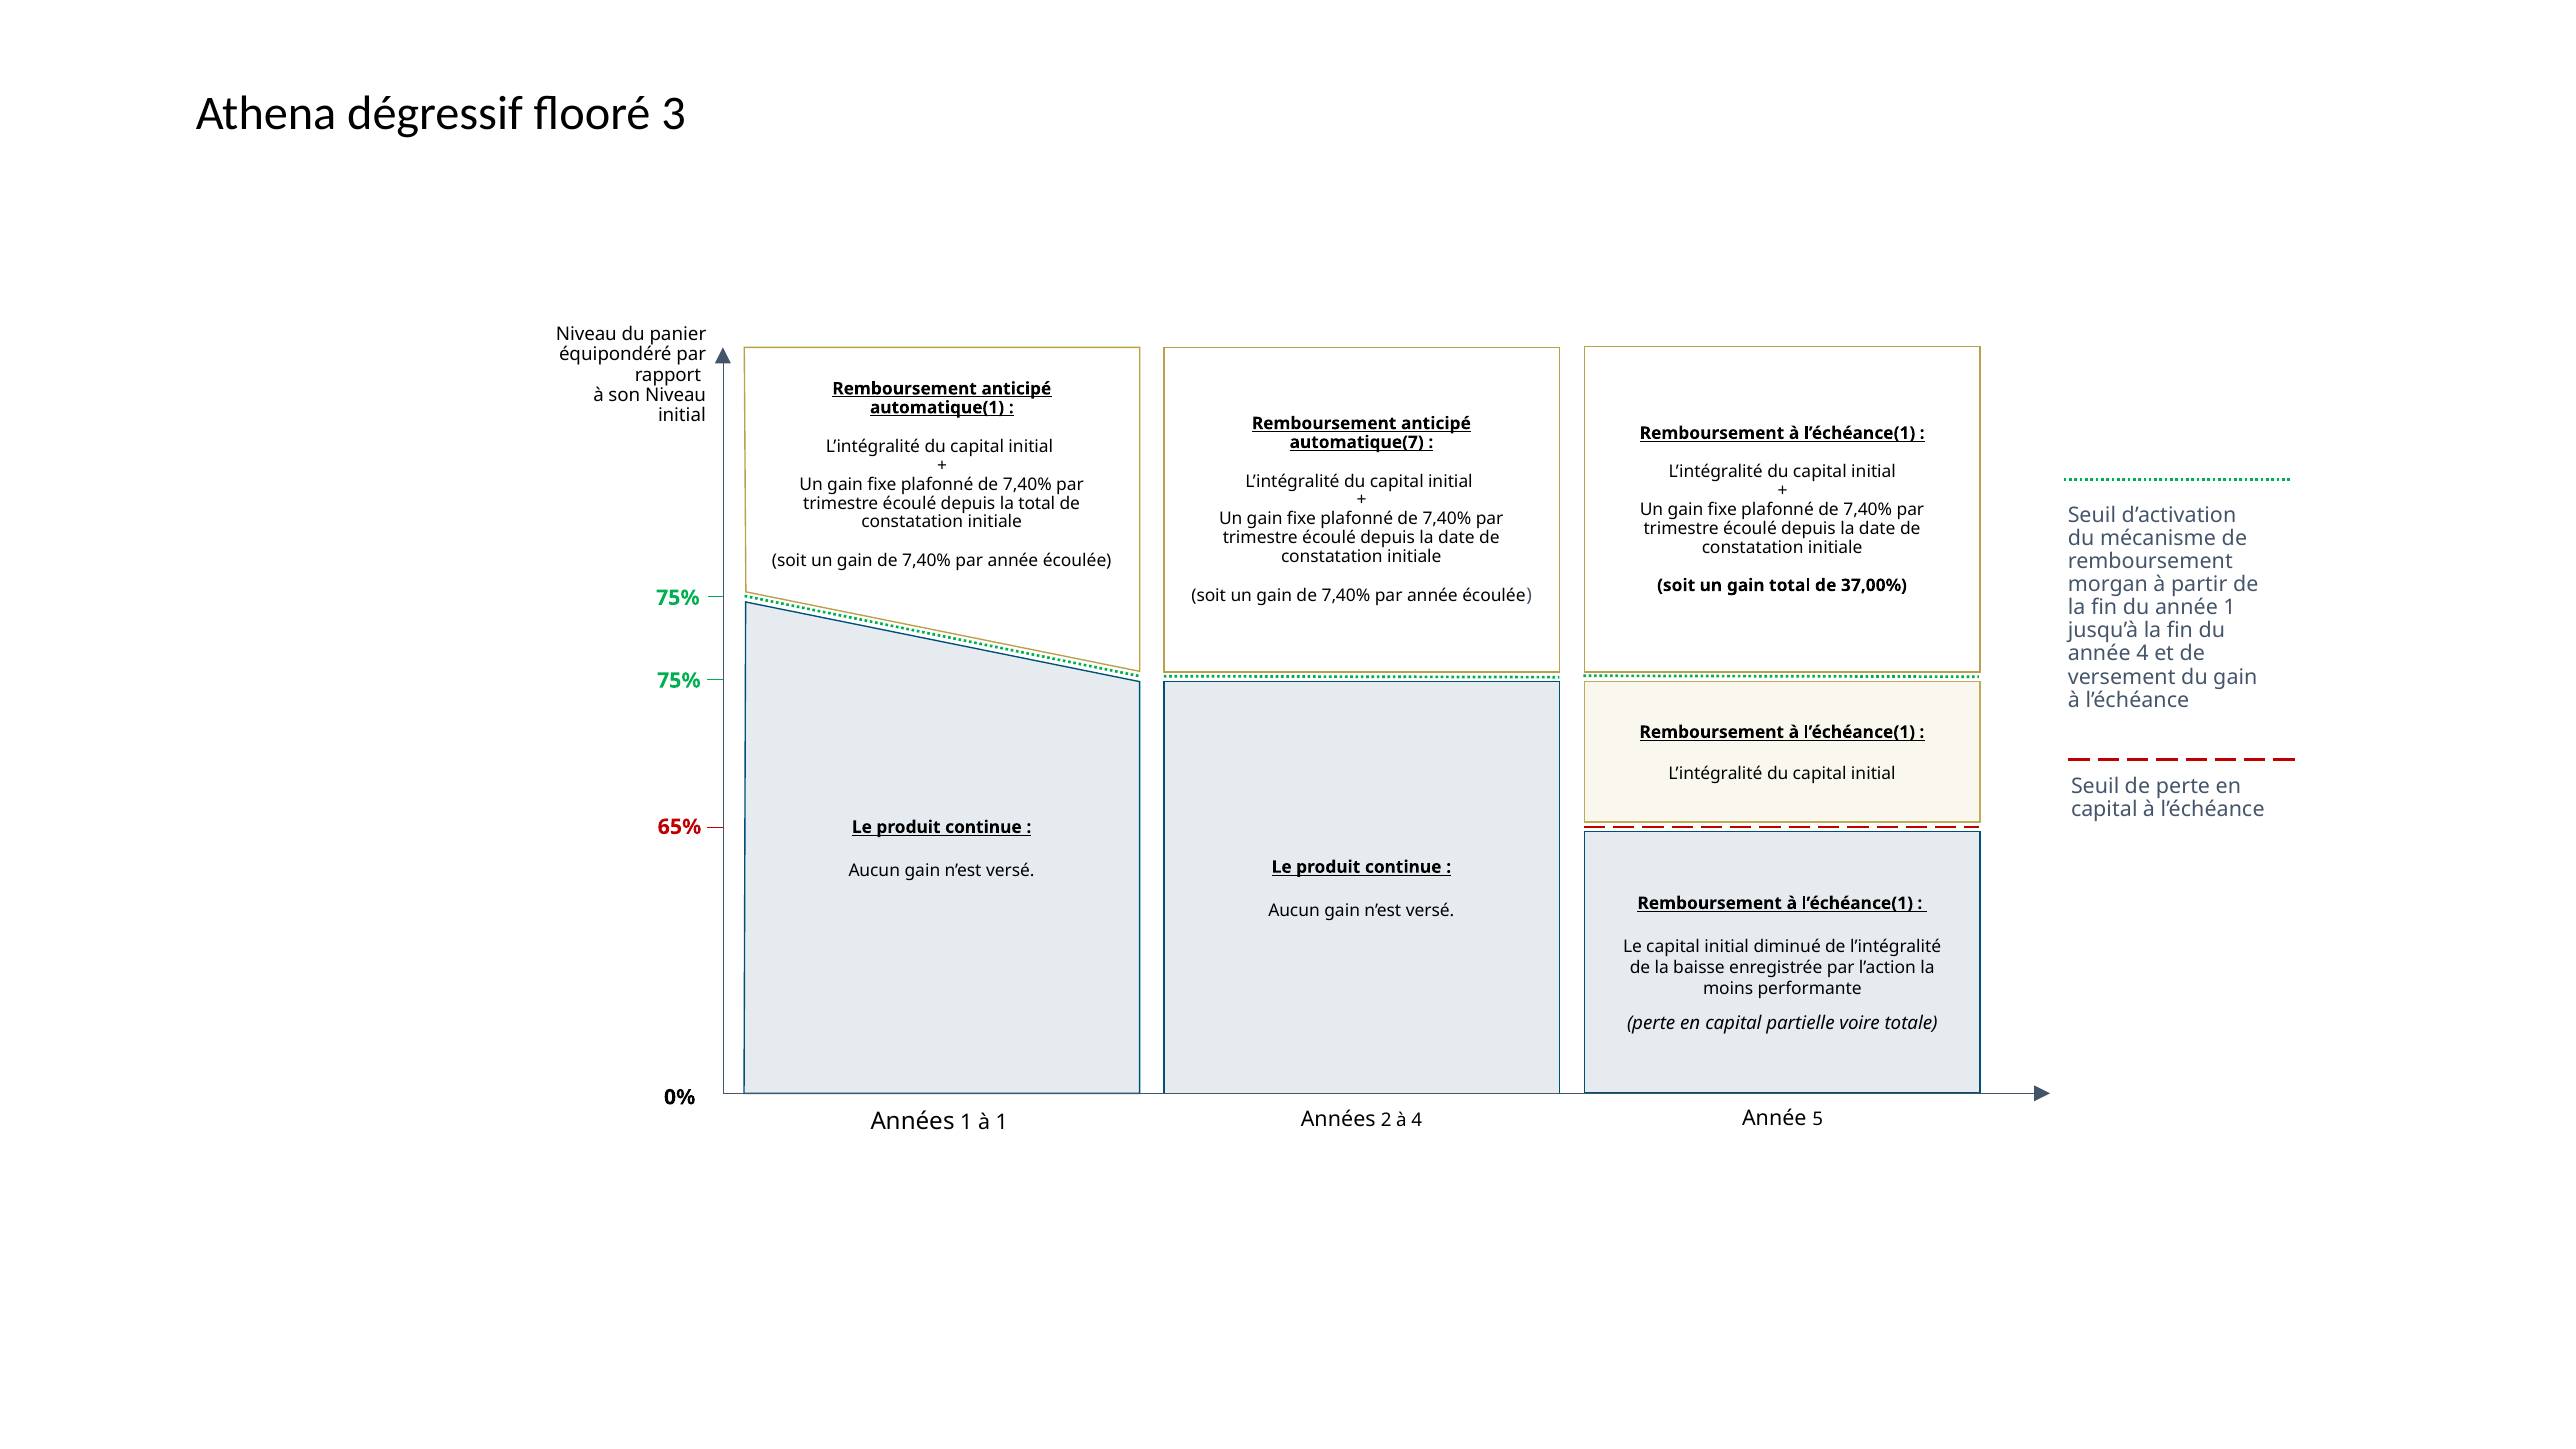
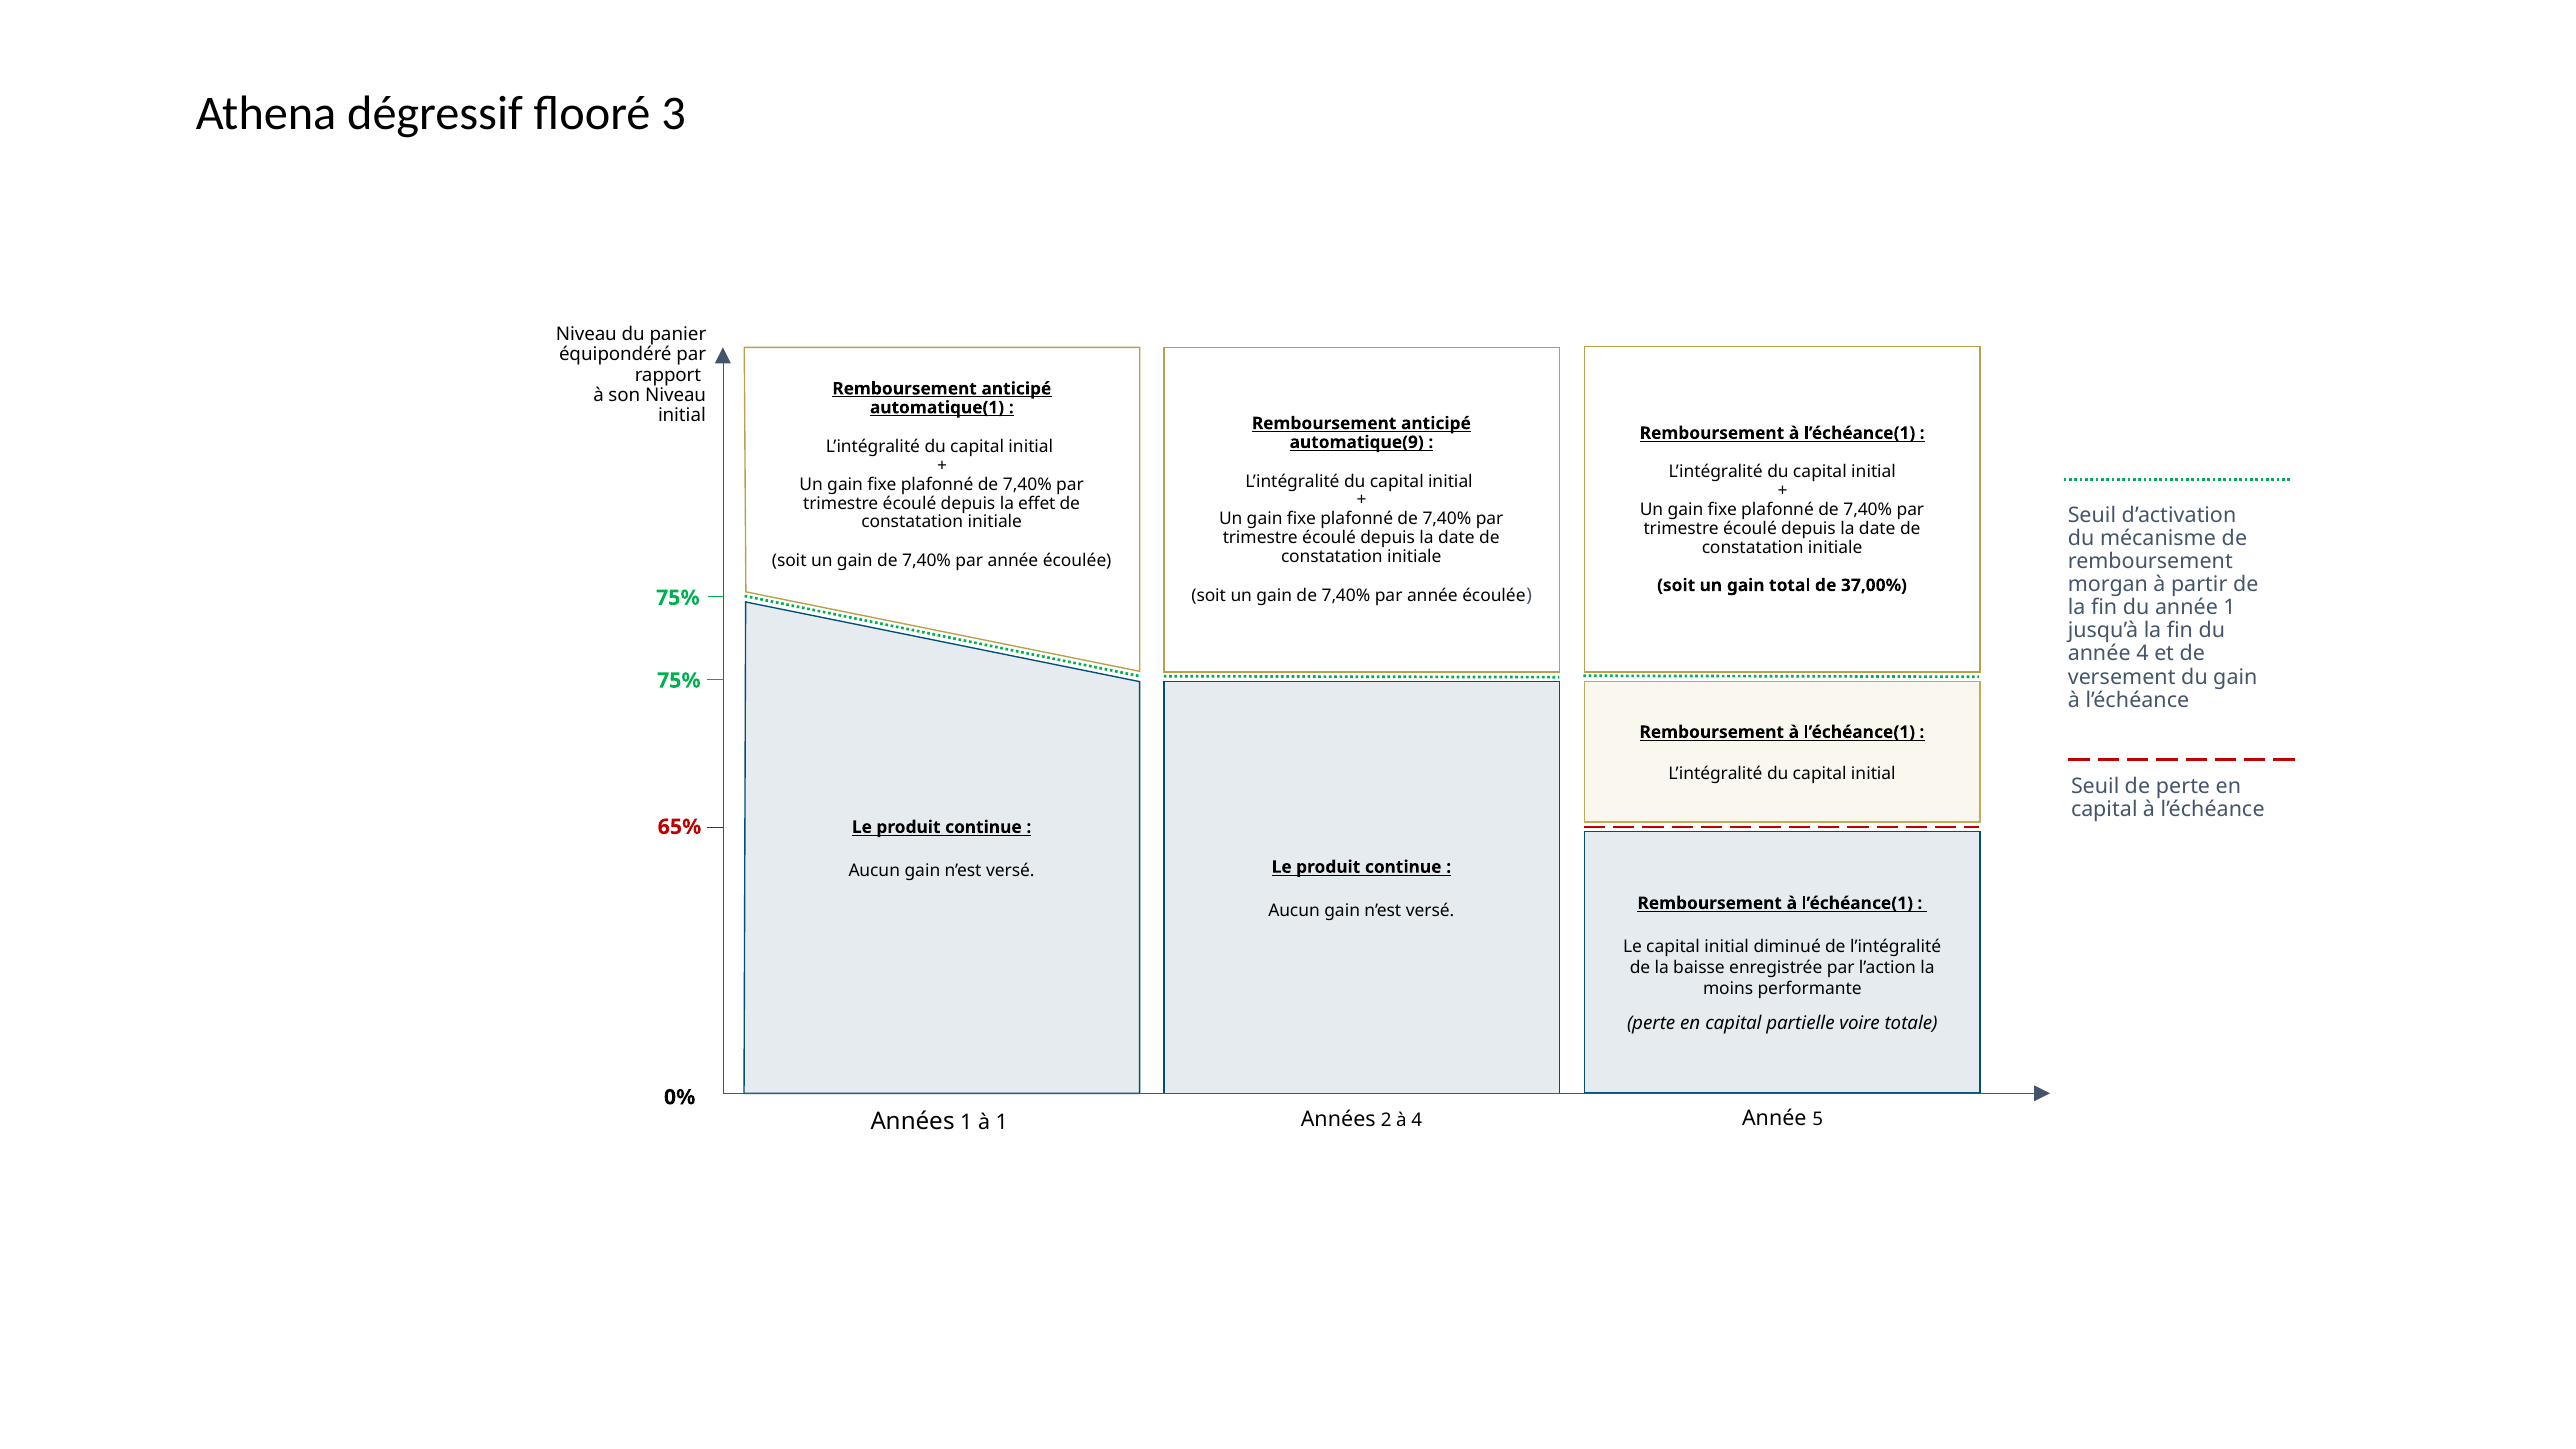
automatique(7: automatique(7 -> automatique(9
la total: total -> effet
